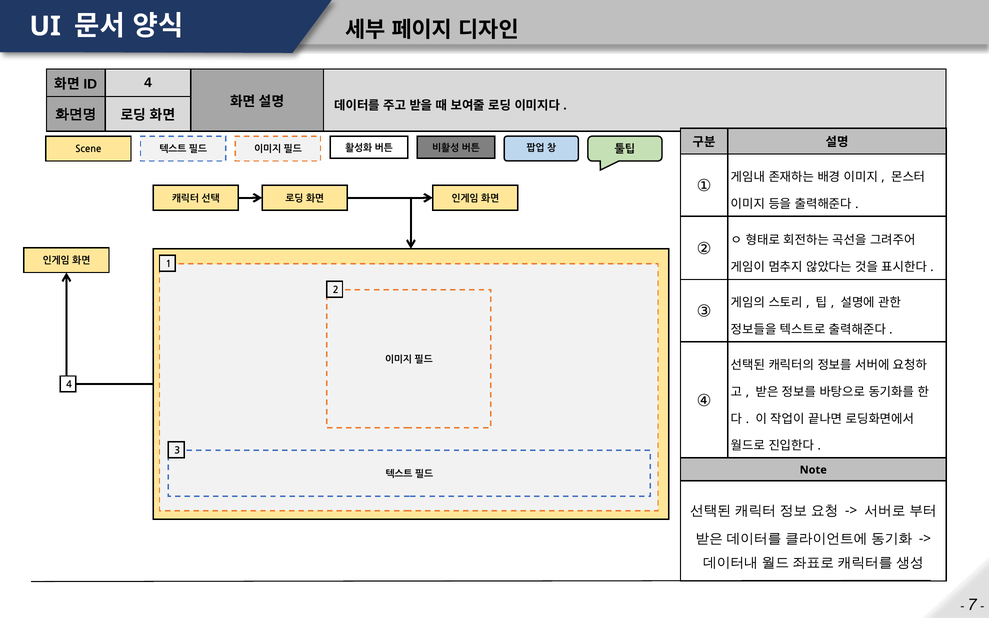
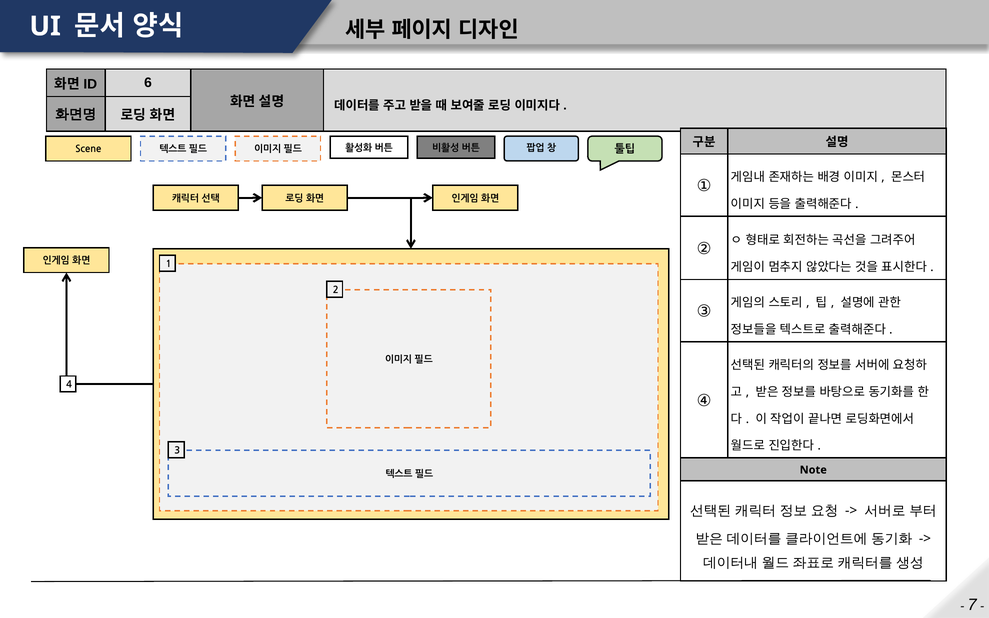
4 at (148, 83): 4 -> 6
